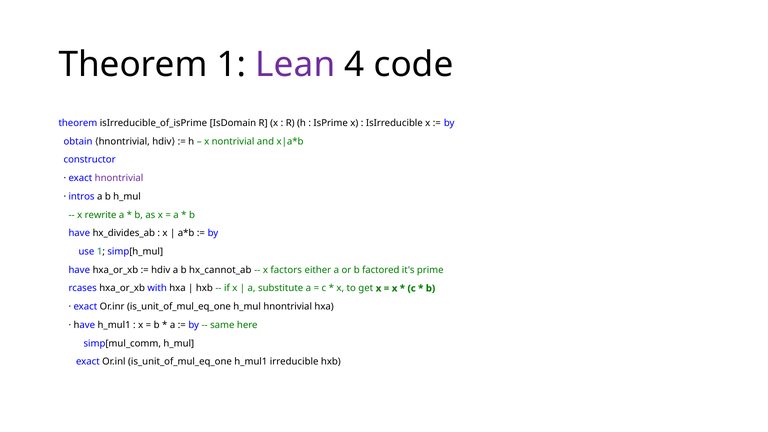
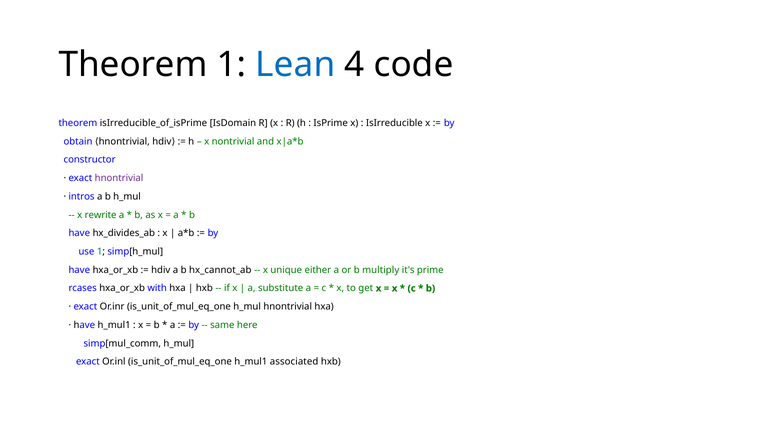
Lean colour: purple -> blue
factors: factors -> unique
factored: factored -> multiply
irreducible: irreducible -> associated
